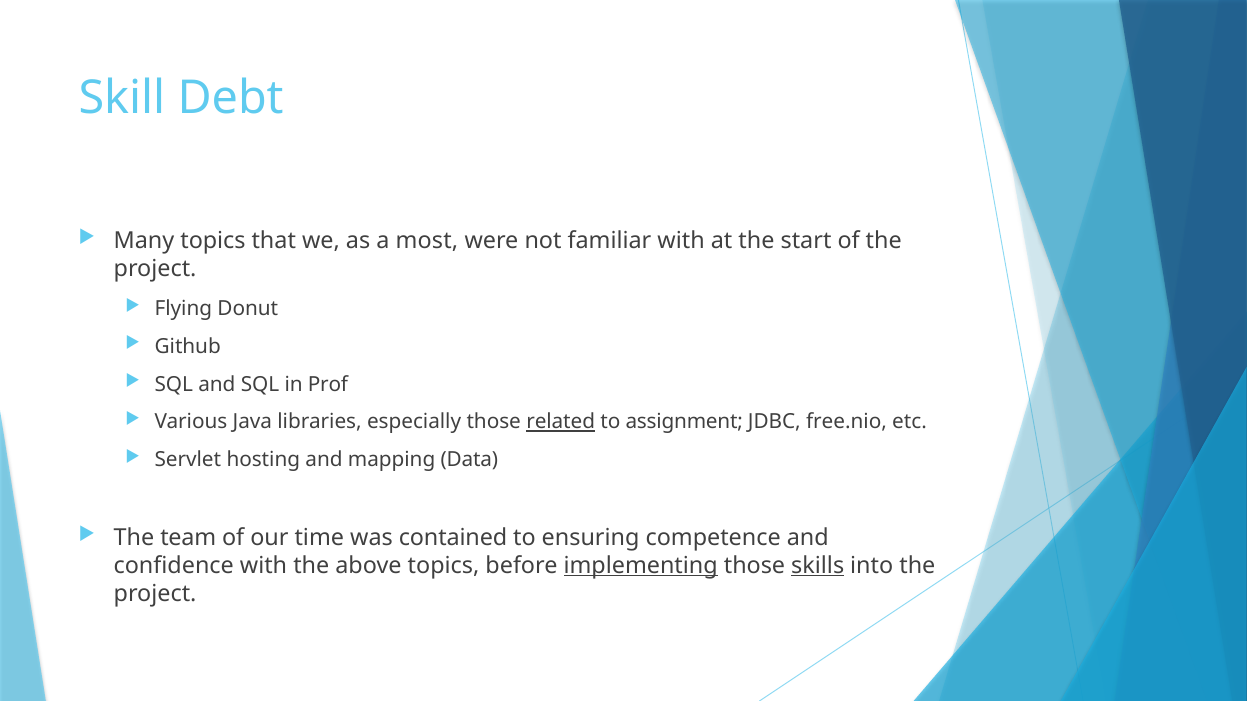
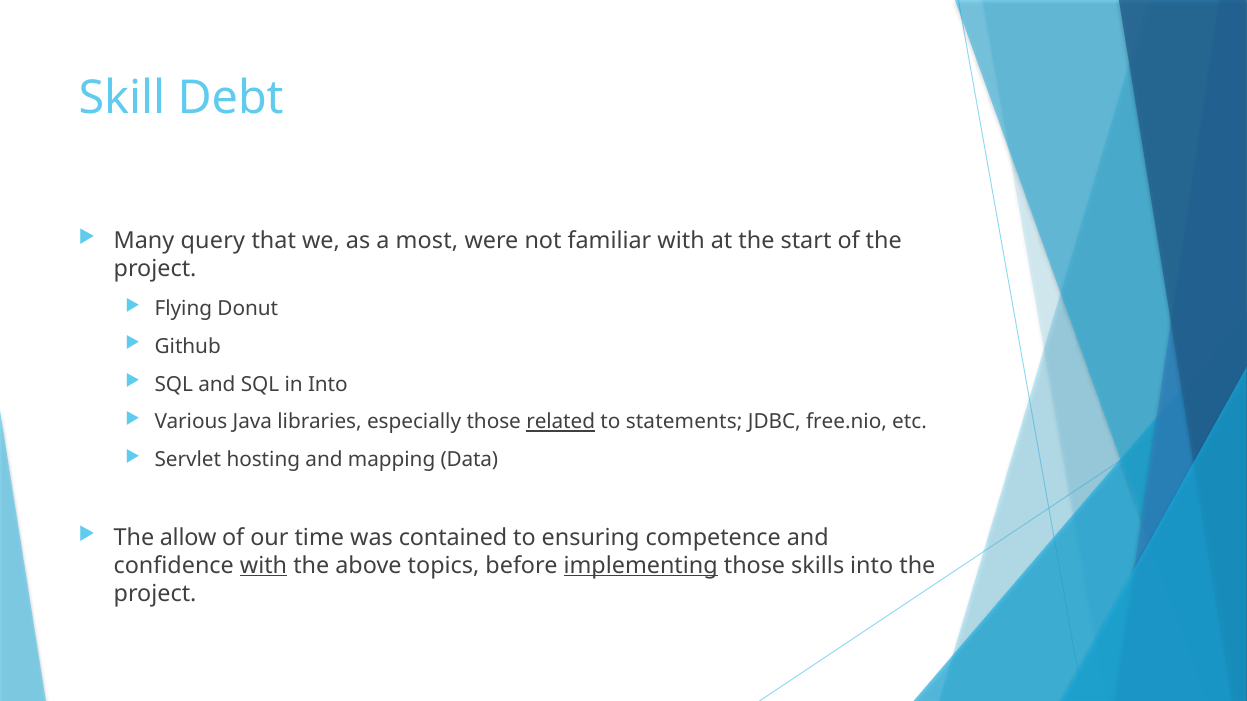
Many topics: topics -> query
in Prof: Prof -> Into
assignment: assignment -> statements
team: team -> allow
with at (264, 566) underline: none -> present
skills underline: present -> none
